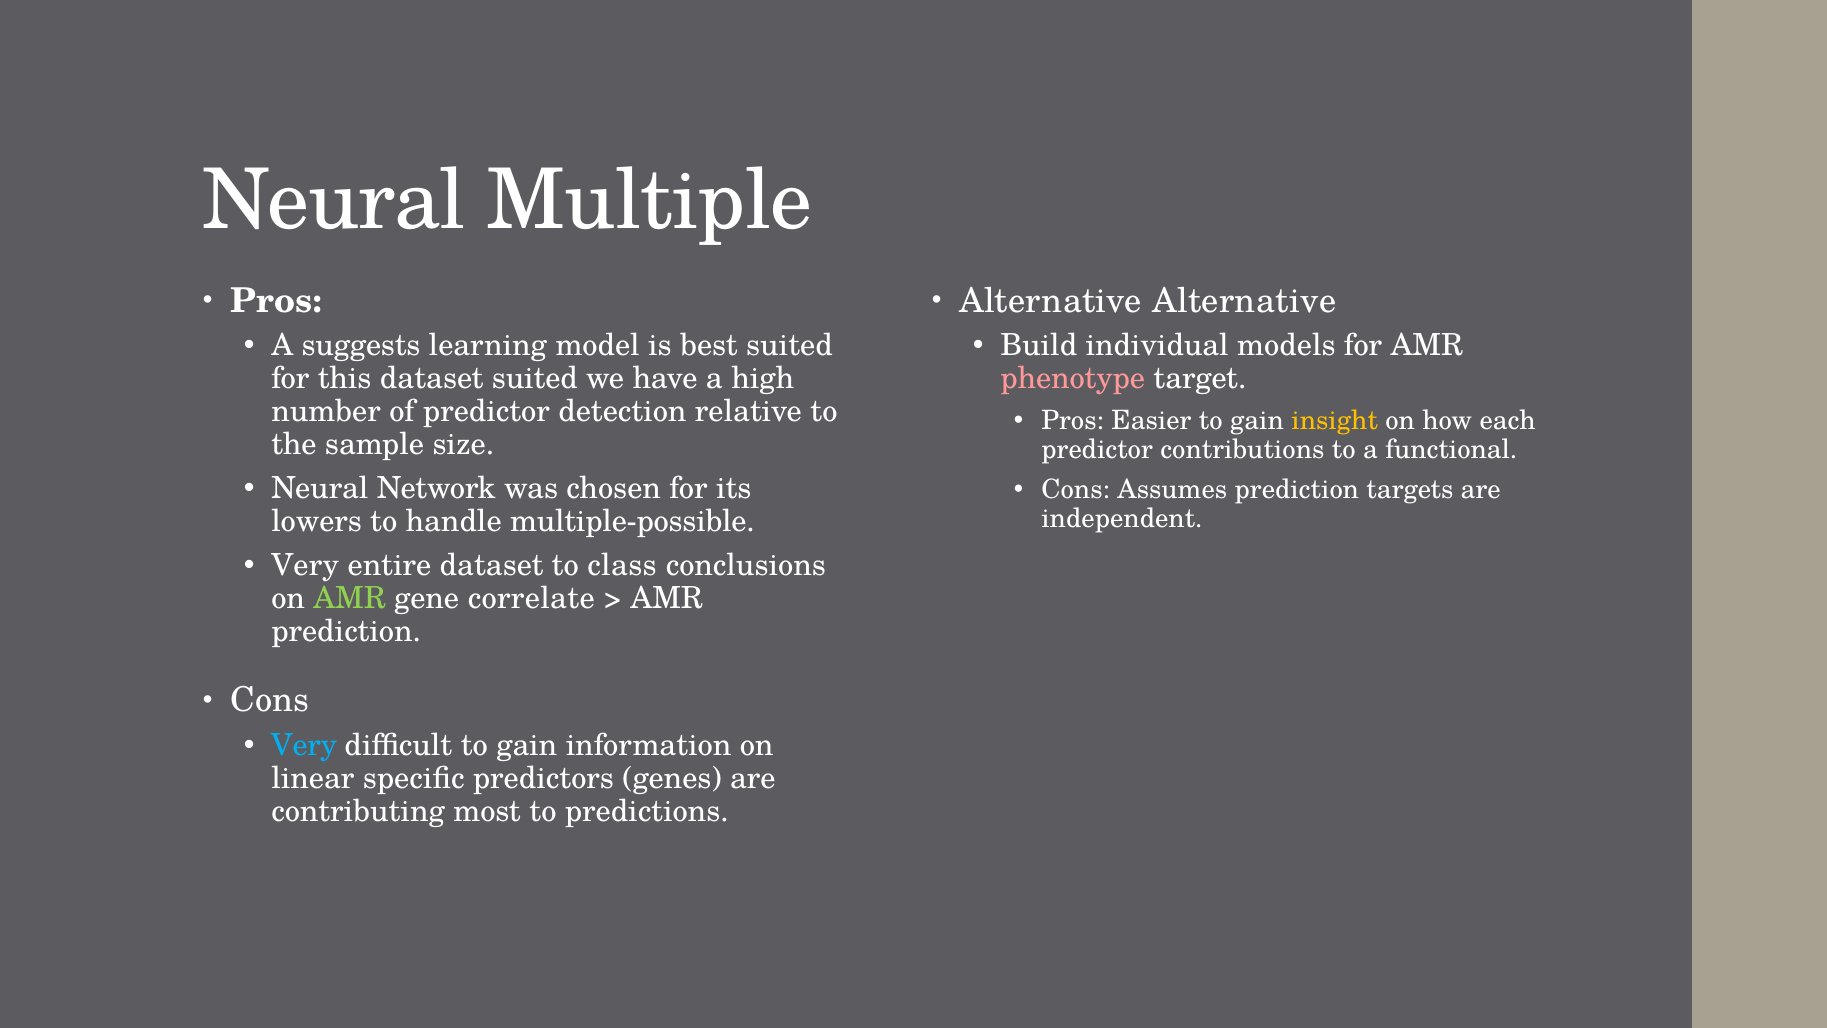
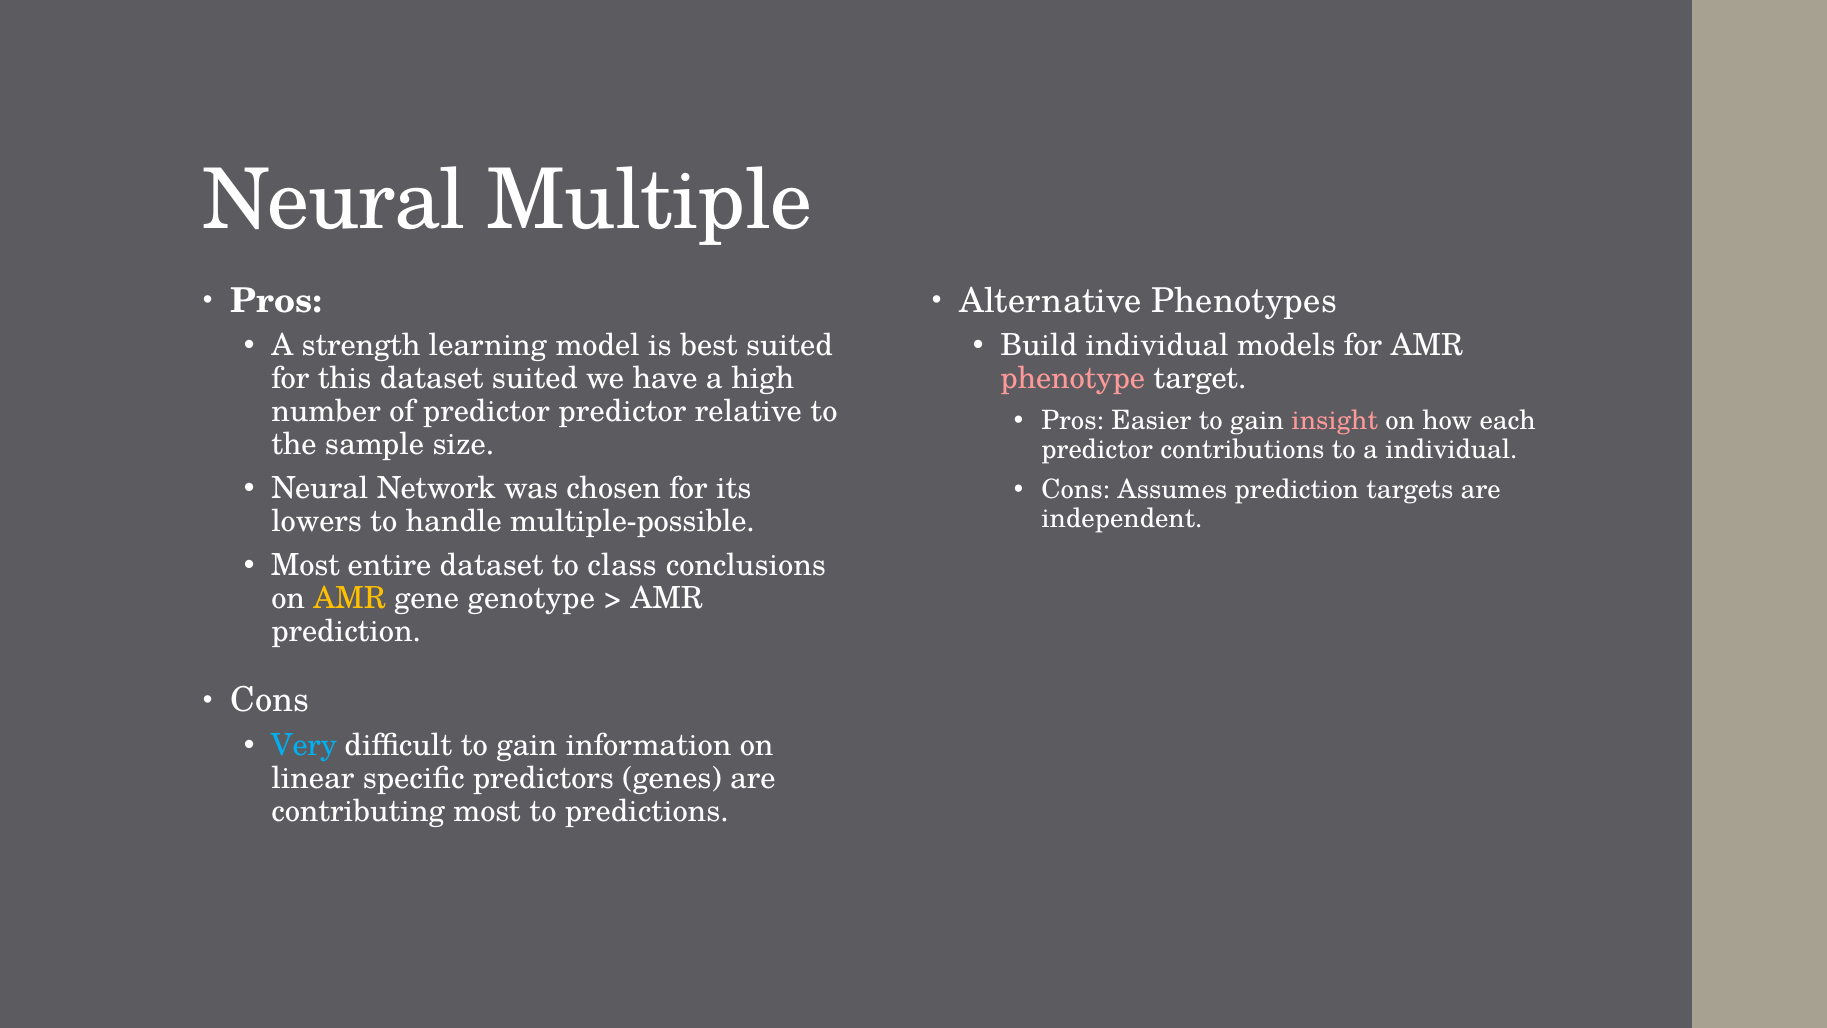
Alternative Alternative: Alternative -> Phenotypes
suggests: suggests -> strength
predictor detection: detection -> predictor
insight colour: yellow -> pink
a functional: functional -> individual
Very at (305, 566): Very -> Most
AMR at (350, 599) colour: light green -> yellow
correlate: correlate -> genotype
